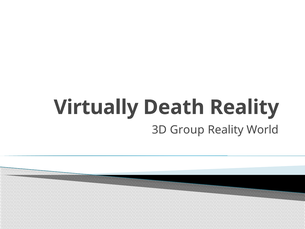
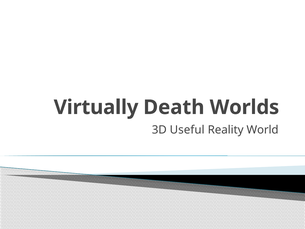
Death Reality: Reality -> Worlds
Group: Group -> Useful
